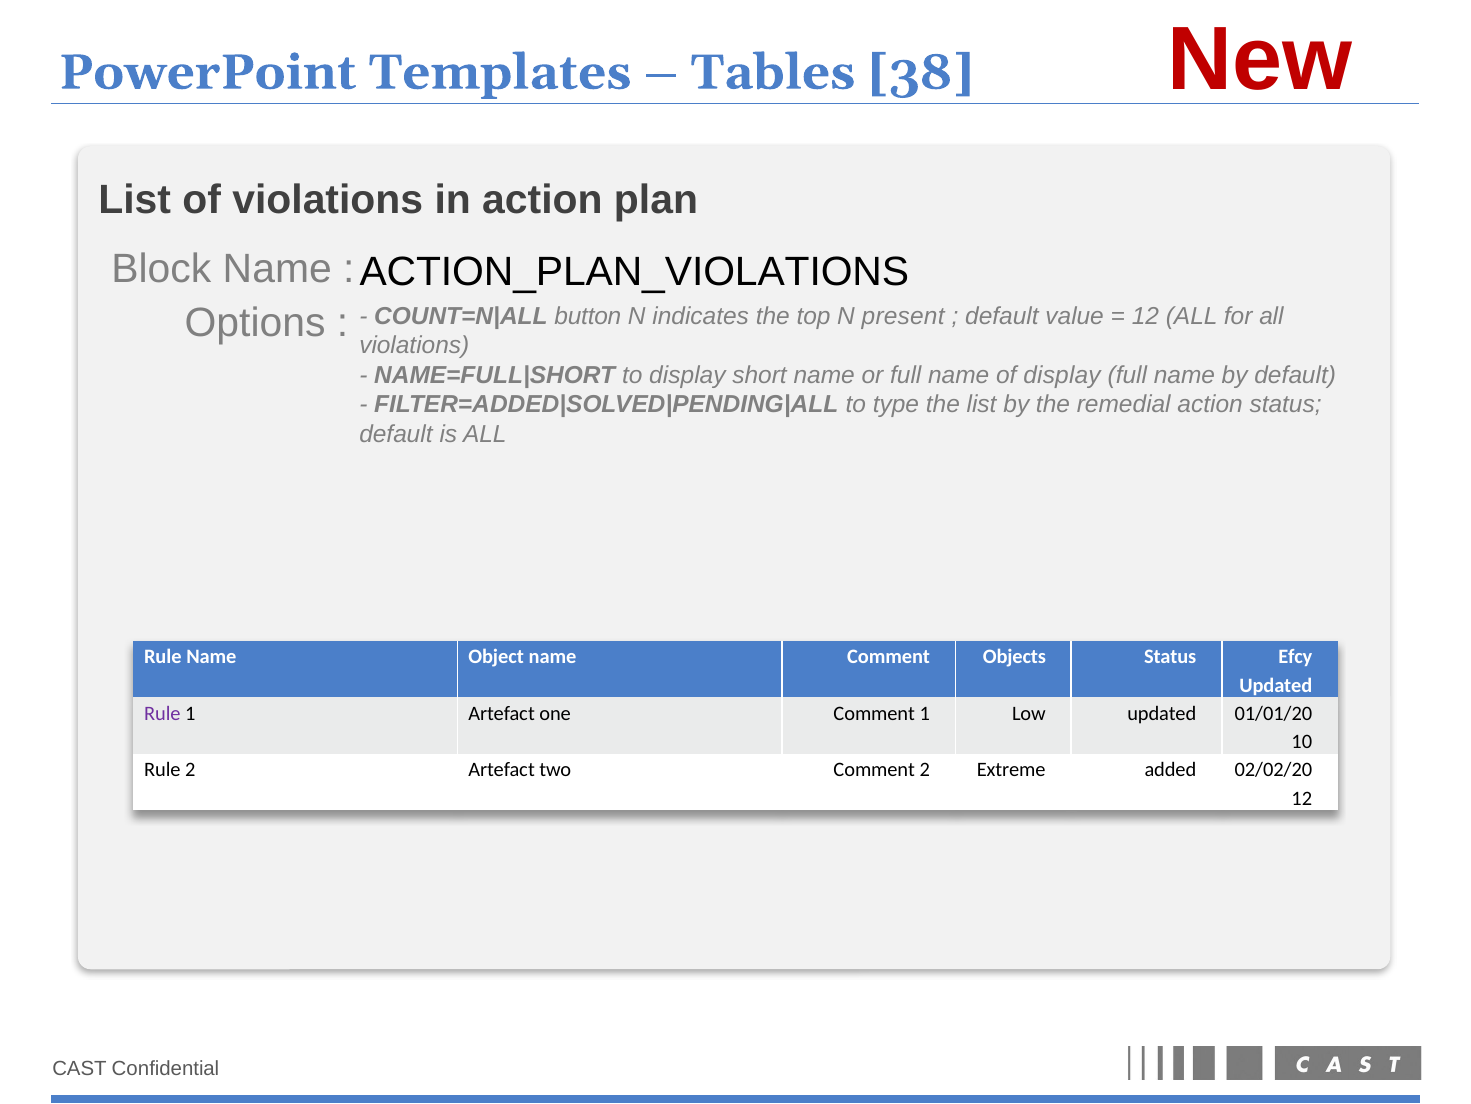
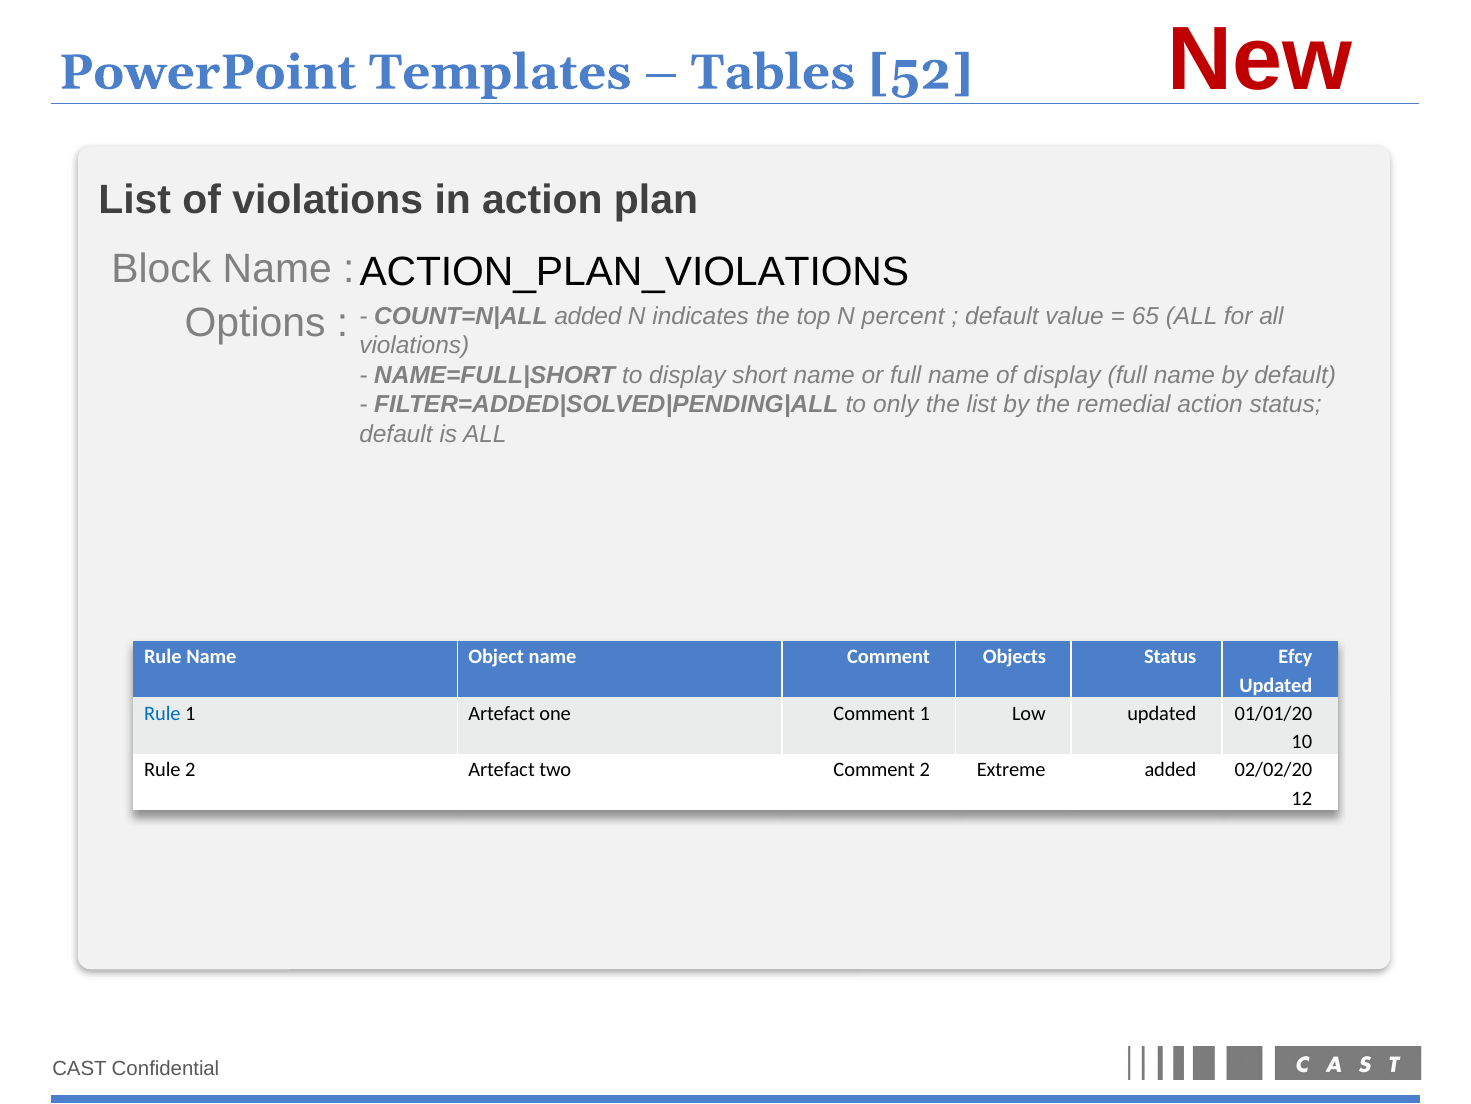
38: 38 -> 52
button at (588, 316): button -> added
present: present -> percent
12 at (1145, 316): 12 -> 65
type: type -> only
Rule at (162, 713) colour: purple -> blue
